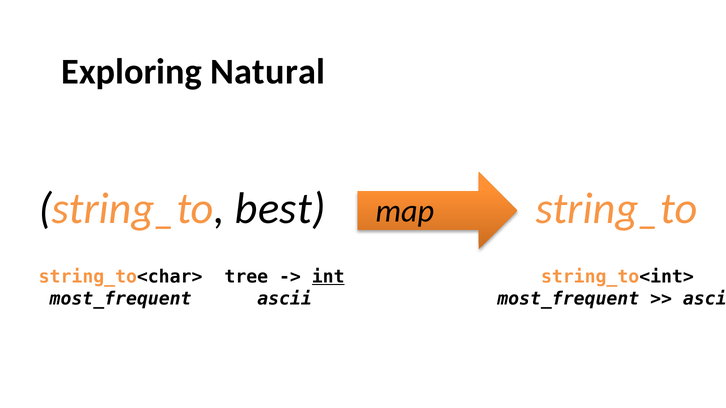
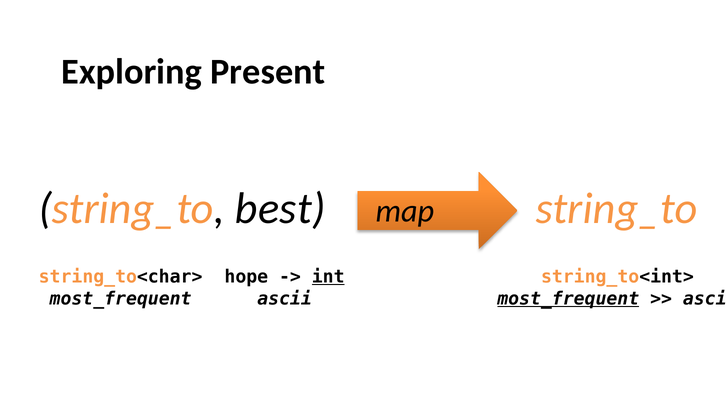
Natural: Natural -> Present
tree: tree -> hope
most_frequent at (568, 299) underline: none -> present
